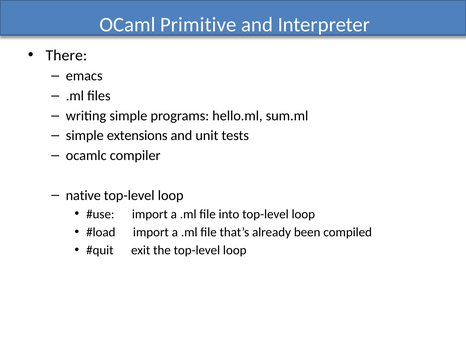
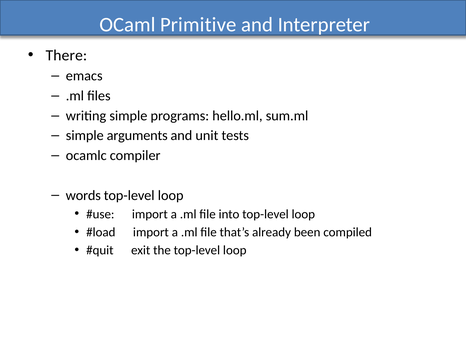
extensions: extensions -> arguments
native: native -> words
